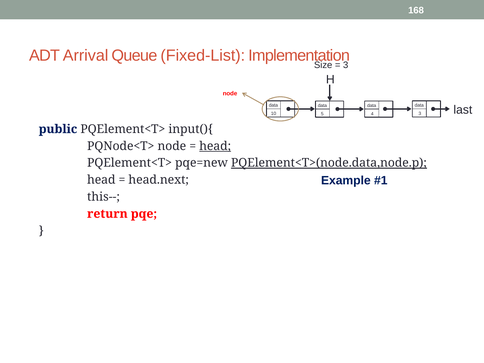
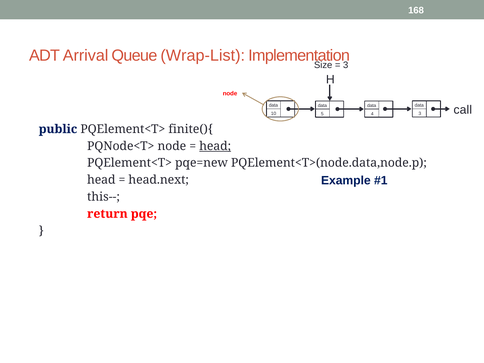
Fixed-List: Fixed-List -> Wrap-List
last: last -> call
input(){: input(){ -> finite(){
PQElement<T>(node.data,node.p underline: present -> none
